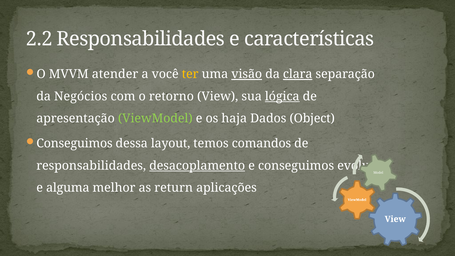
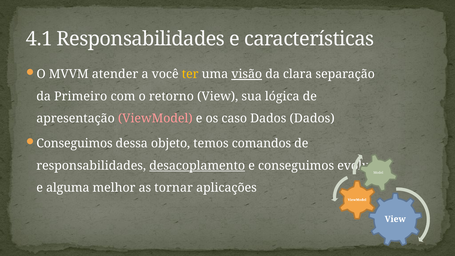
2.2: 2.2 -> 4.1
clara underline: present -> none
Negócios: Negócios -> Primeiro
lógica underline: present -> none
ViewModel at (155, 119) colour: light green -> pink
haja: haja -> caso
Dados Object: Object -> Dados
layout: layout -> objeto
return: return -> tornar
